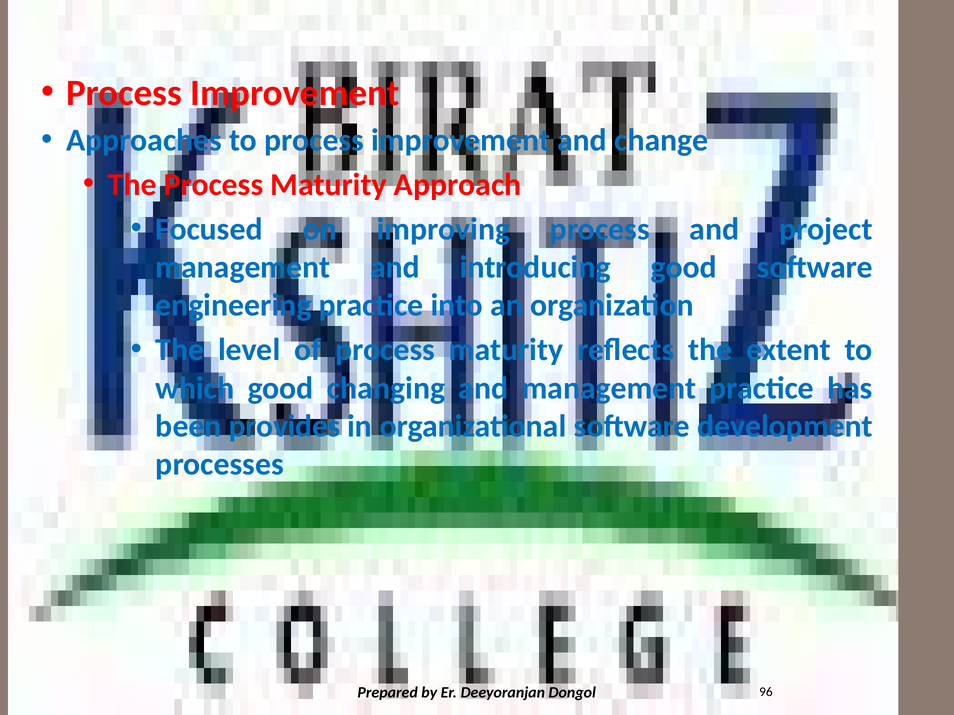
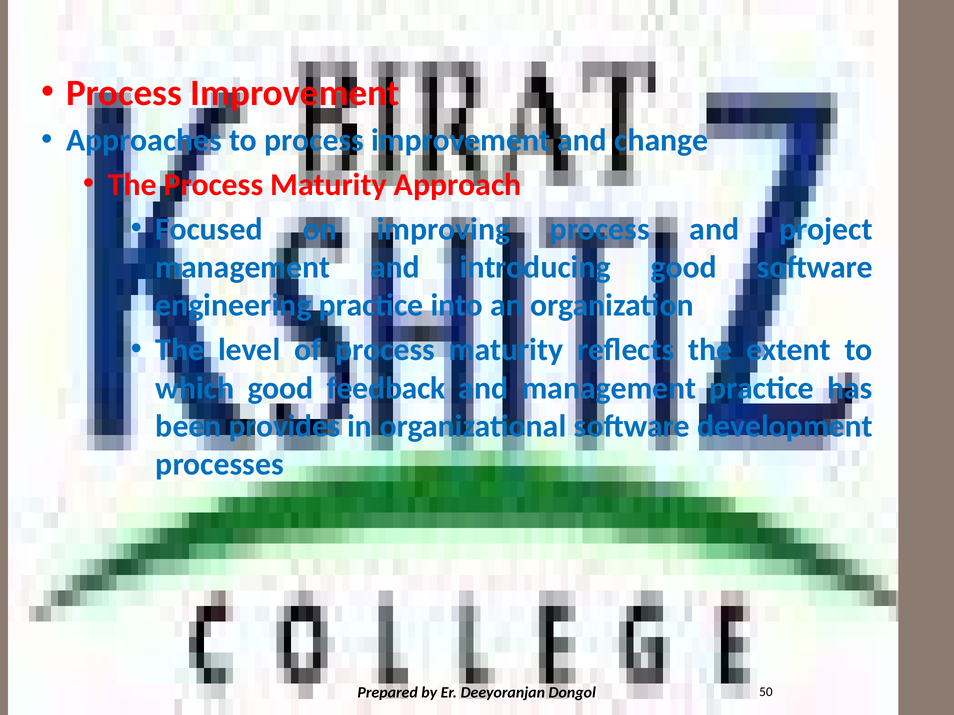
changing: changing -> feedback
96: 96 -> 50
